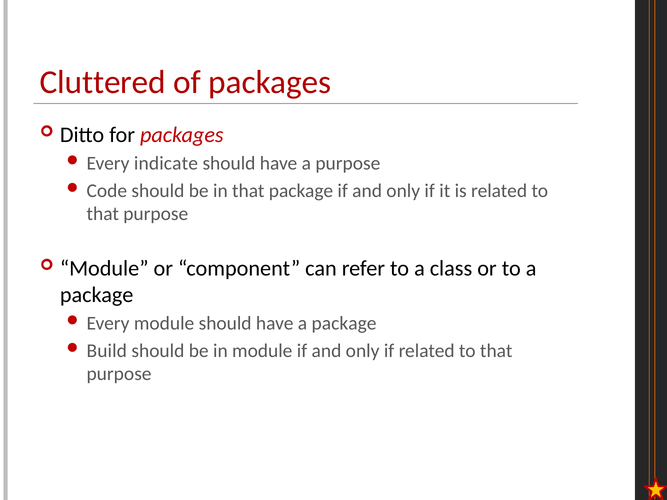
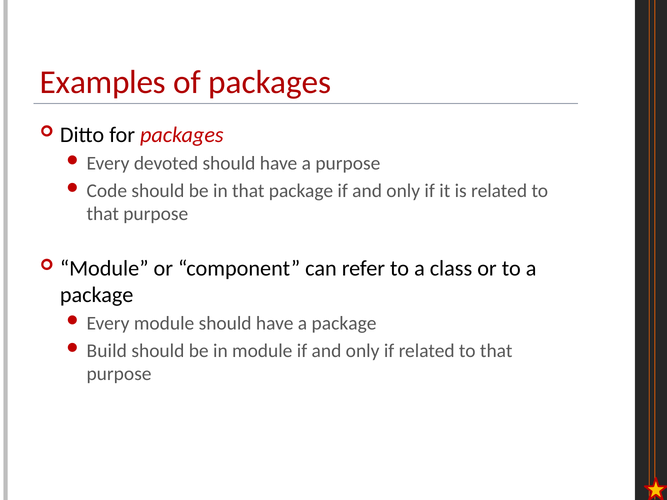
Cluttered: Cluttered -> Examples
indicate: indicate -> devoted
